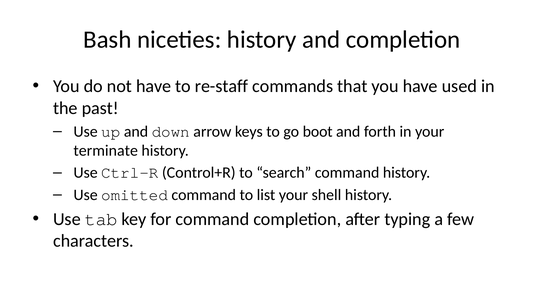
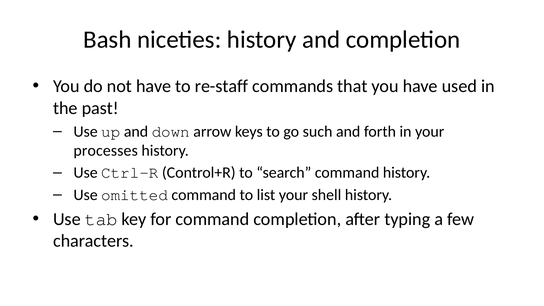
boot: boot -> such
terminate: terminate -> processes
